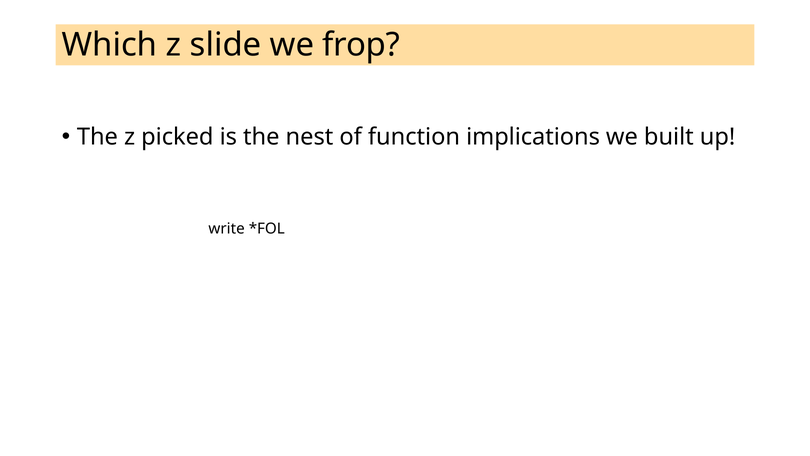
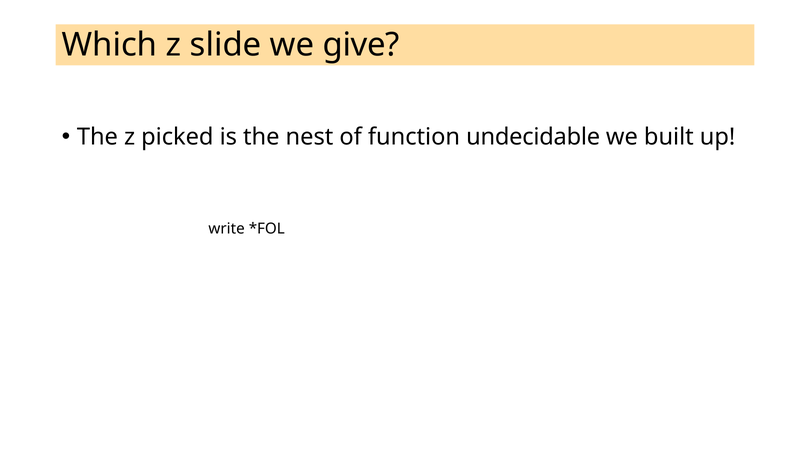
frop: frop -> give
implications: implications -> undecidable
